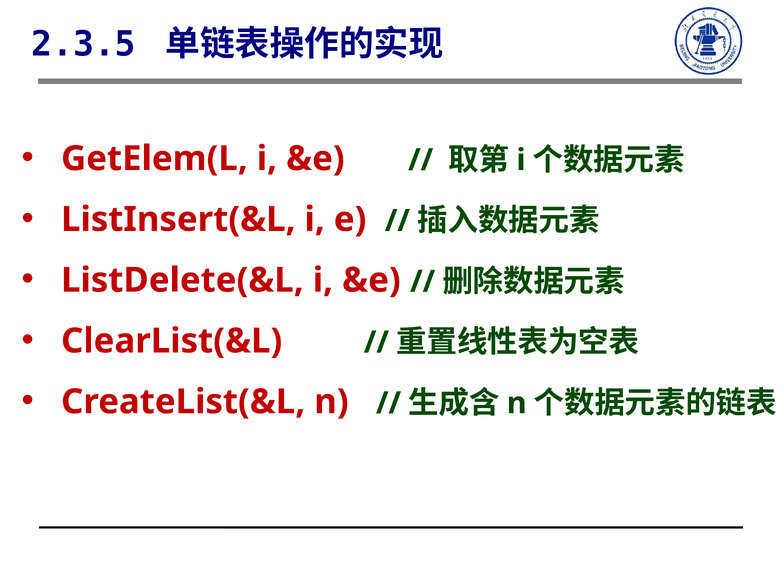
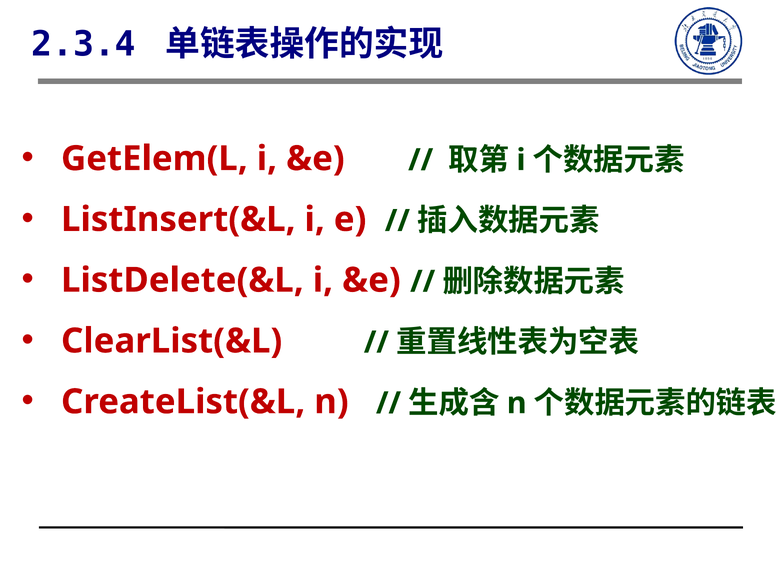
2.3.5: 2.3.5 -> 2.3.4
